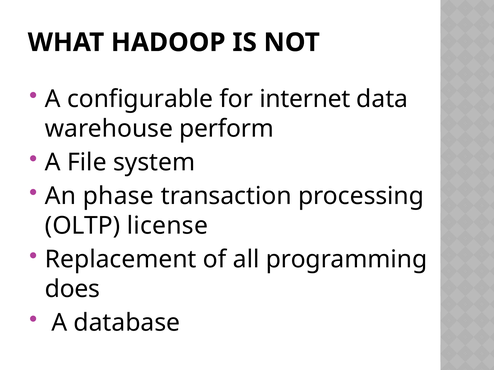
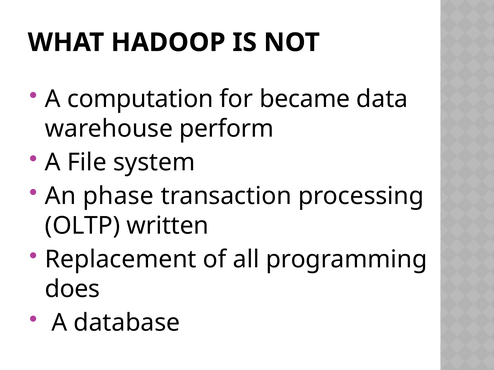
configurable: configurable -> computation
internet: internet -> became
license: license -> written
